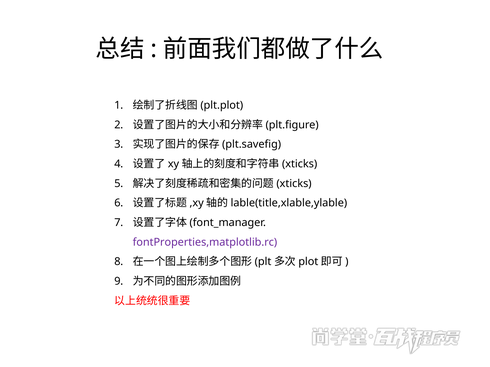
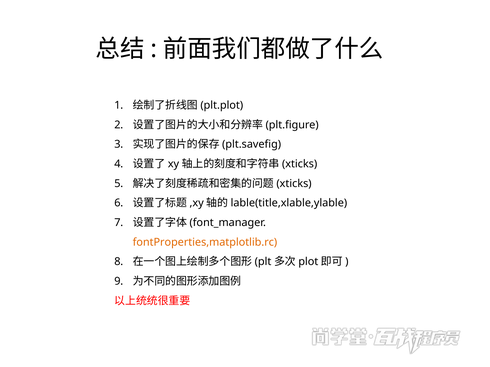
fontProperties,matplotlib.rc colour: purple -> orange
